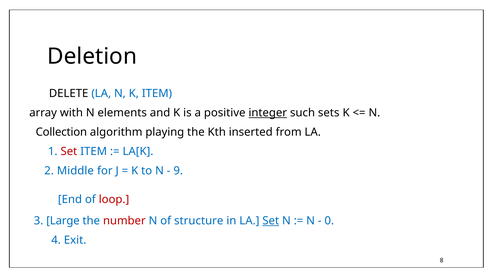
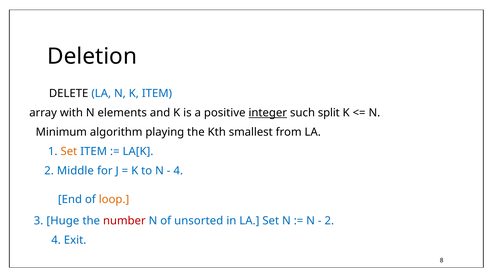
sets: sets -> split
Collection: Collection -> Minimum
inserted: inserted -> smallest
Set at (69, 152) colour: red -> orange
9 at (178, 171): 9 -> 4
loop colour: red -> orange
Large: Large -> Huge
structure: structure -> unsorted
Set at (271, 221) underline: present -> none
0 at (329, 221): 0 -> 2
